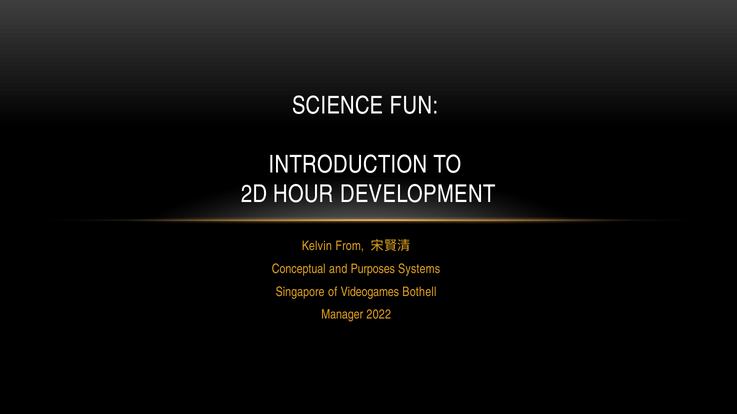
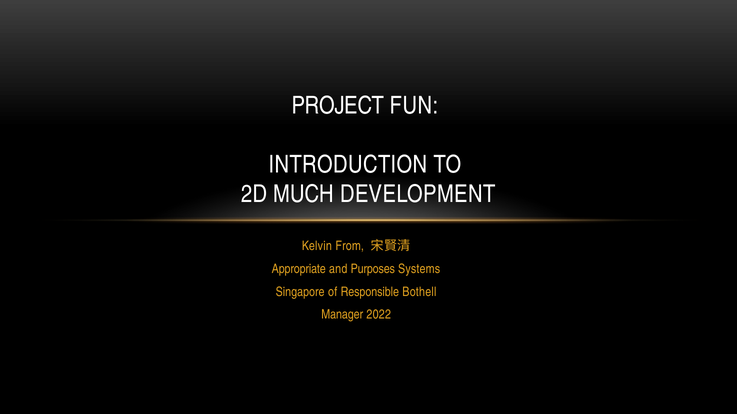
SCIENCE: SCIENCE -> PROJECT
HOUR: HOUR -> MUCH
Conceptual: Conceptual -> Appropriate
Videogames: Videogames -> Responsible
